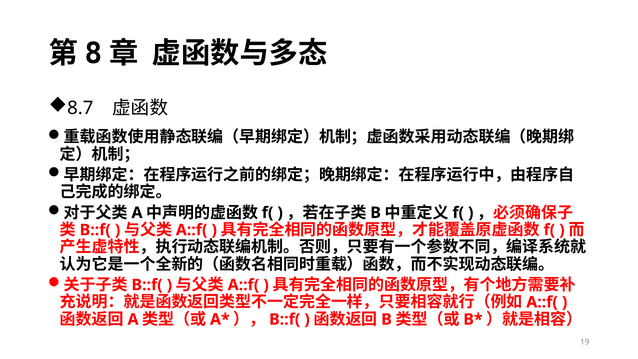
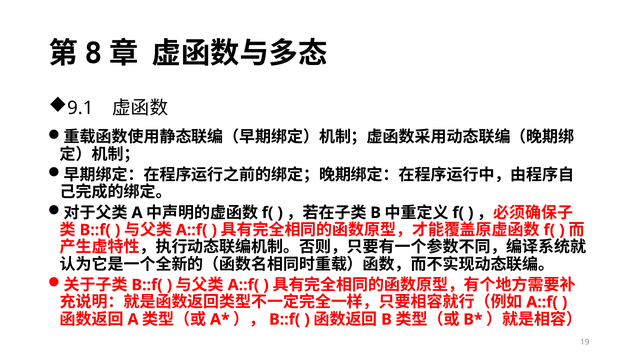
8.7: 8.7 -> 9.1
